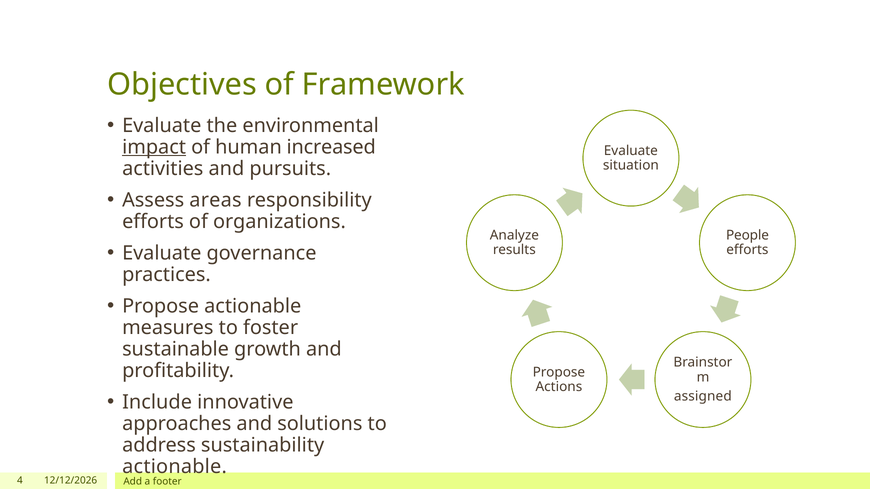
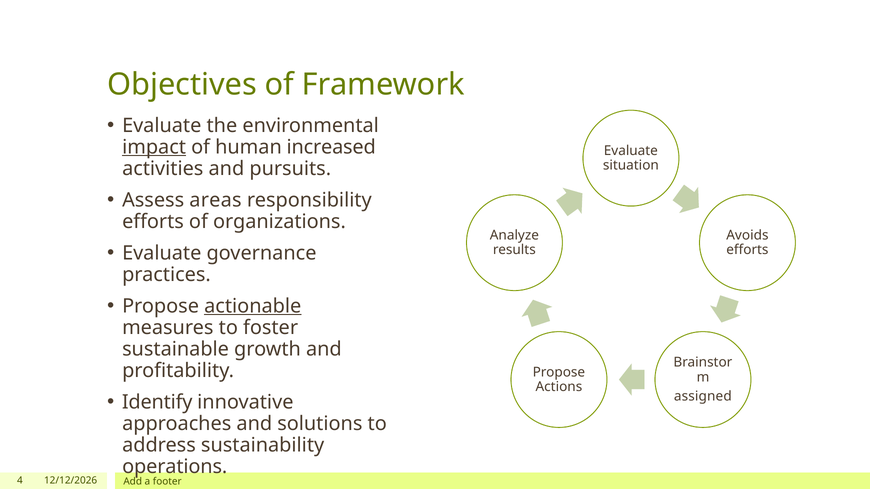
People: People -> Avoids
actionable at (253, 306) underline: none -> present
Include: Include -> Identify
actionable at (175, 467): actionable -> operations
